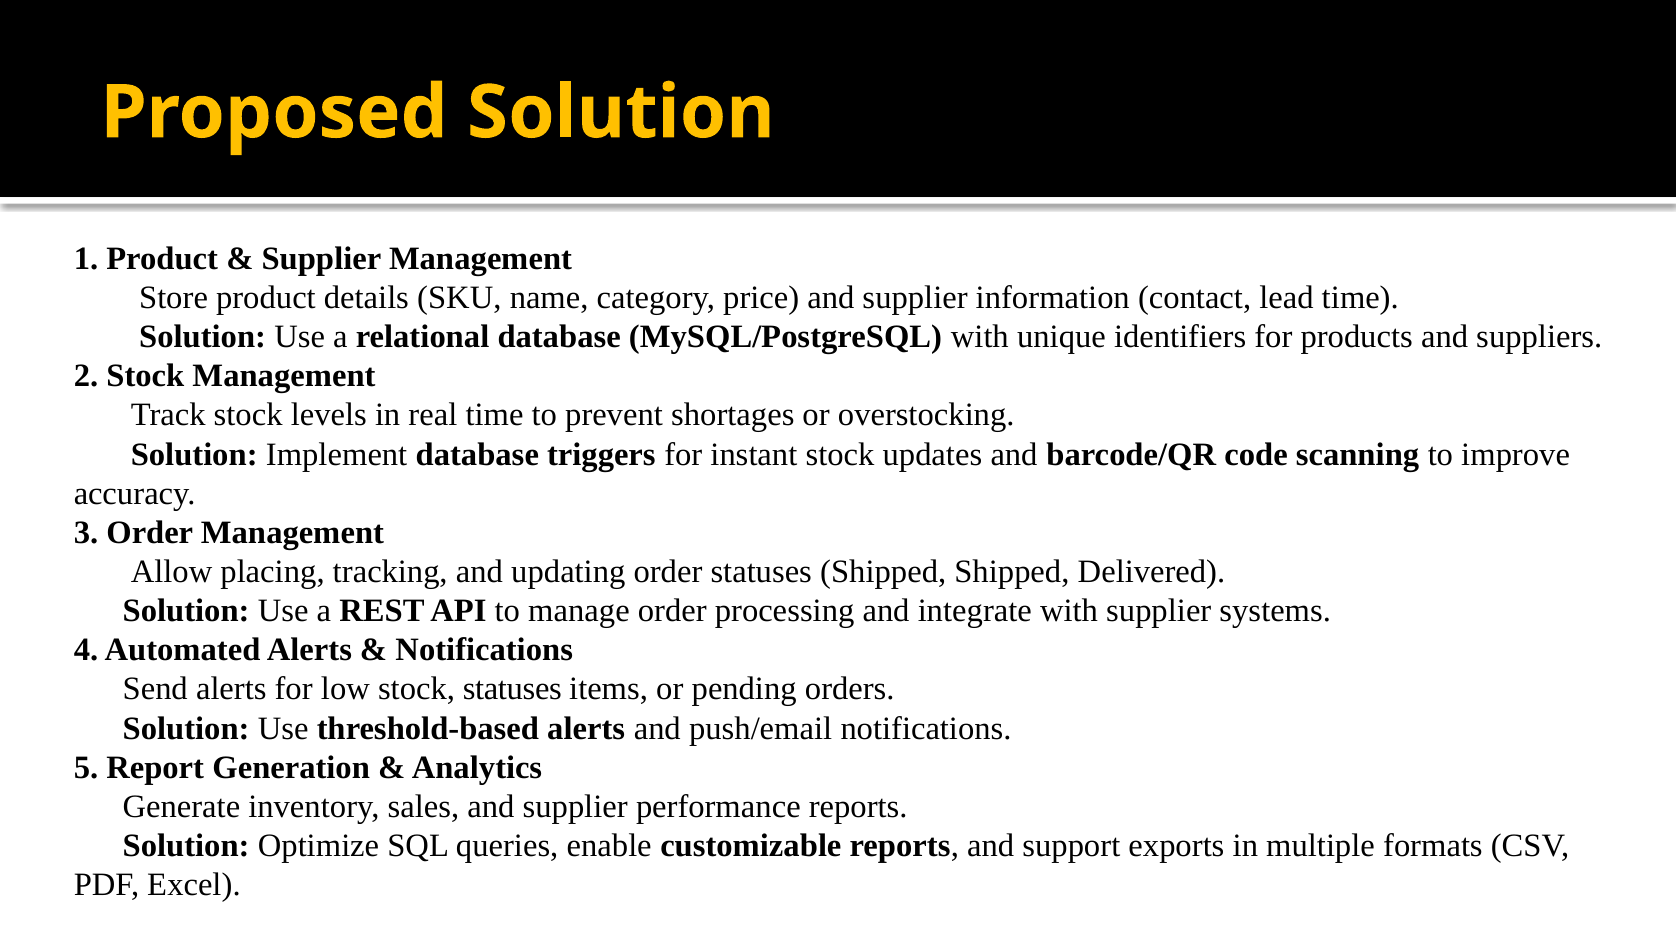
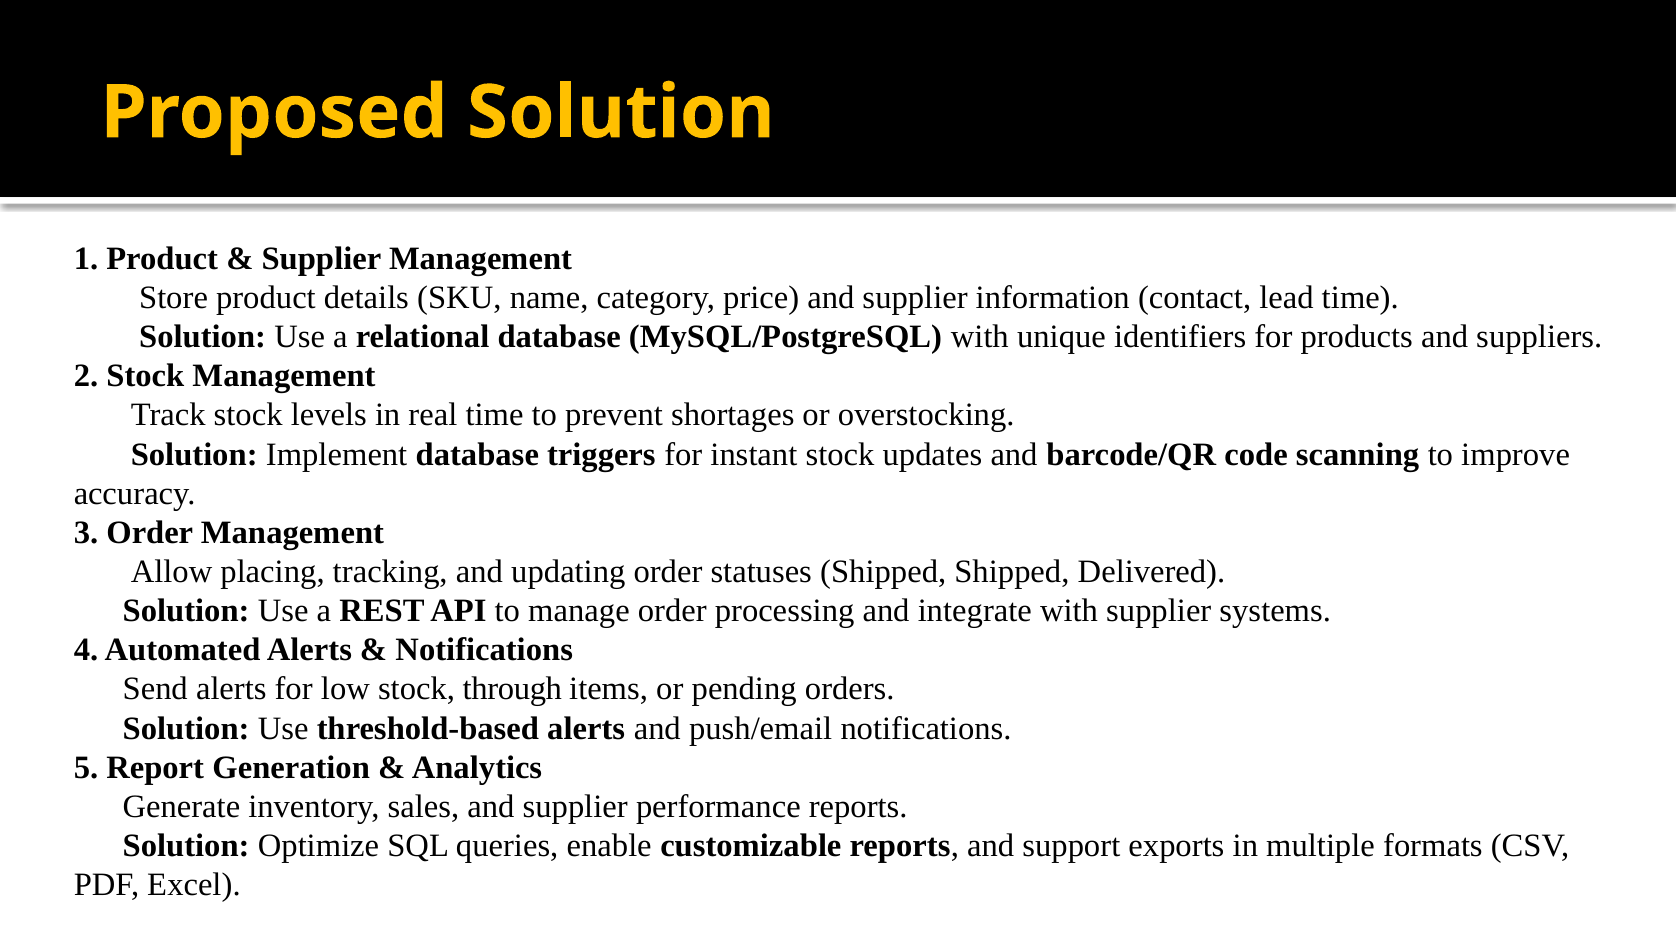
stock statuses: statuses -> through
